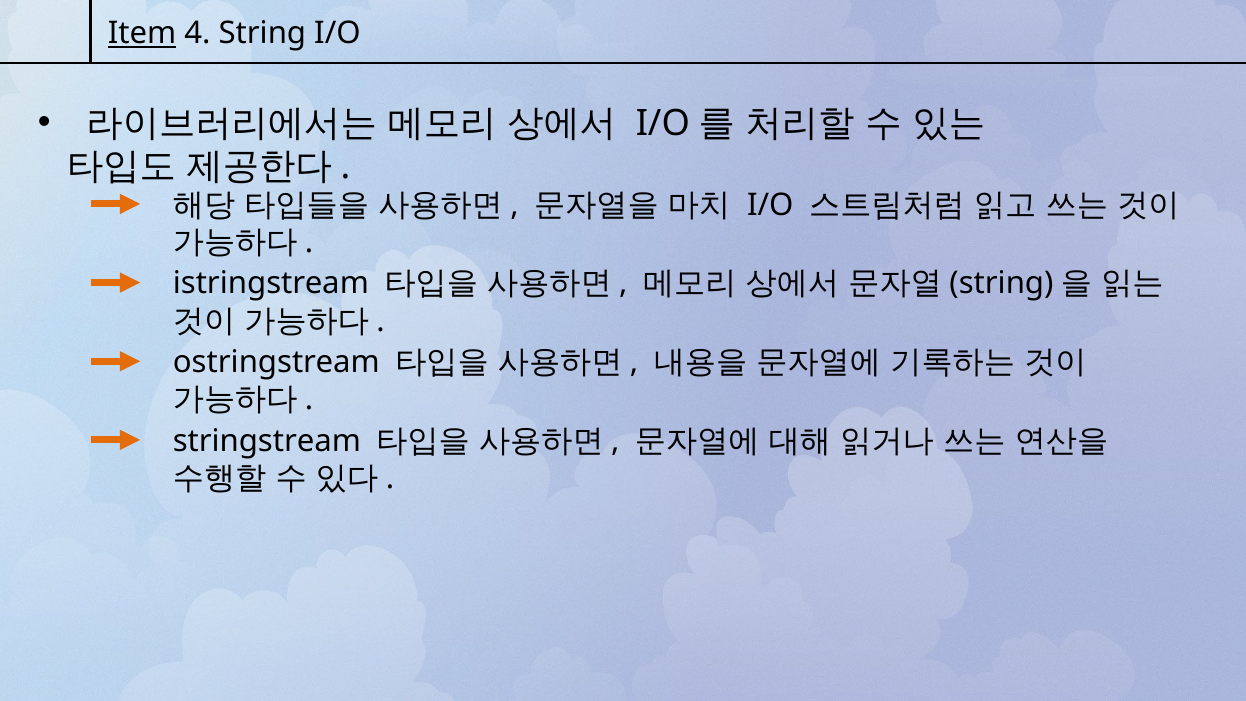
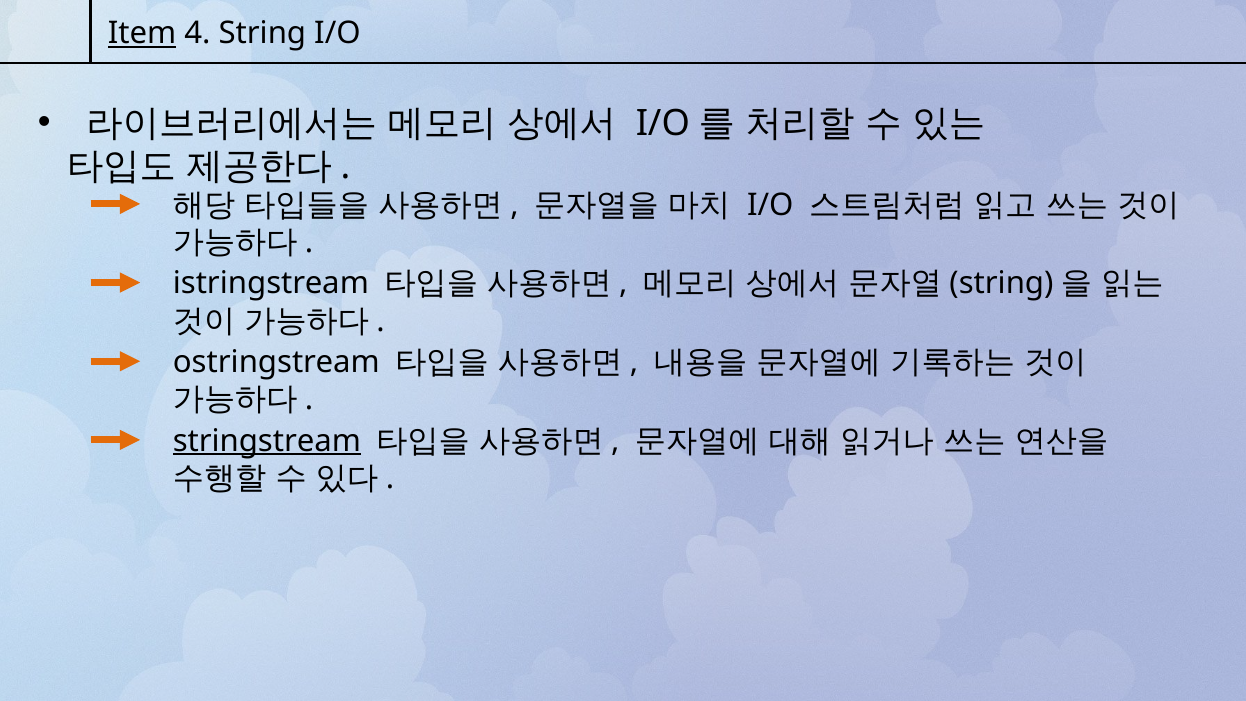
stringstream underline: none -> present
